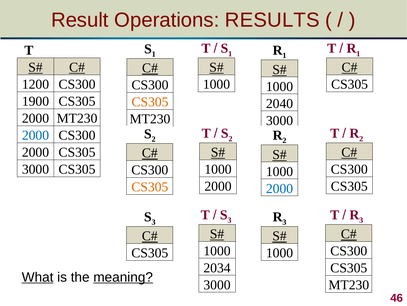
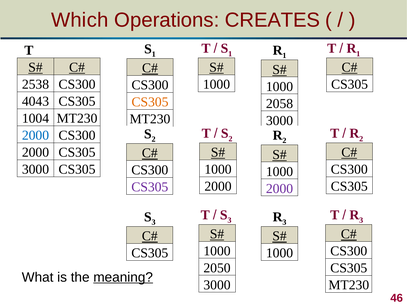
Result: Result -> Which
RESULTS: RESULTS -> CREATES
1200: 1200 -> 2538
1900: 1900 -> 4043
2040: 2040 -> 2058
2000 at (35, 118): 2000 -> 1004
CS305 at (150, 187) colour: orange -> purple
2000 at (280, 188) colour: blue -> purple
2034: 2034 -> 2050
What underline: present -> none
